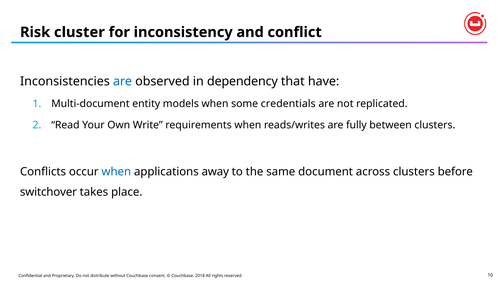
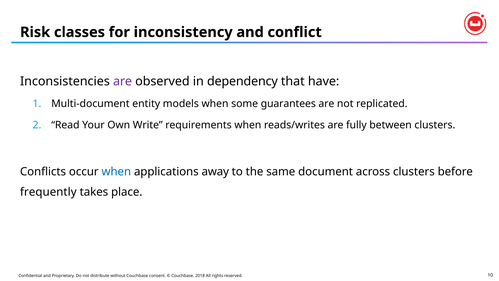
cluster: cluster -> classes
are at (123, 81) colour: blue -> purple
credentials: credentials -> guarantees
switchover: switchover -> frequently
